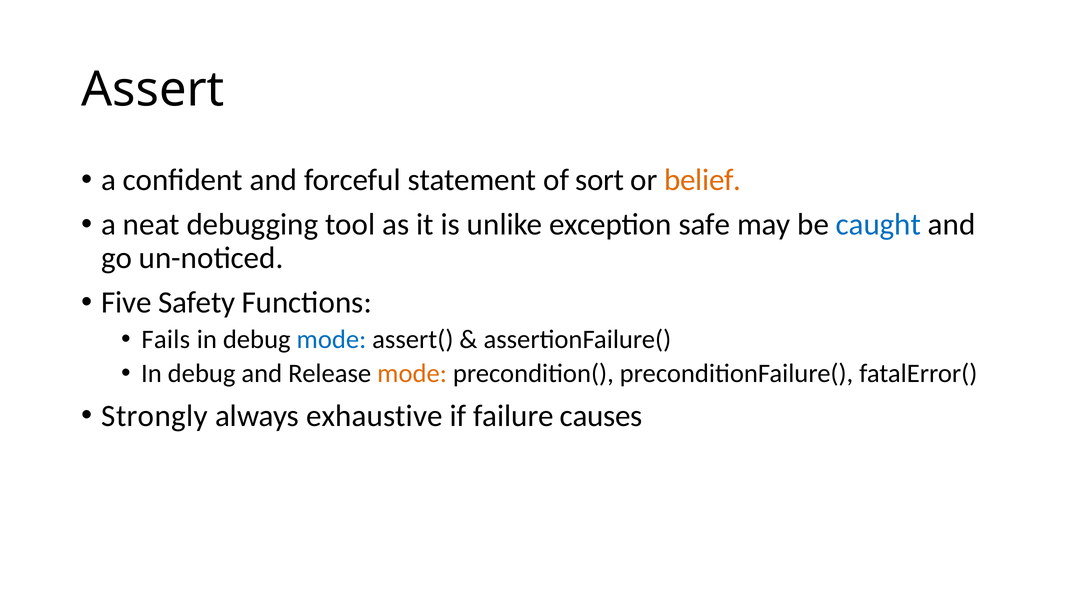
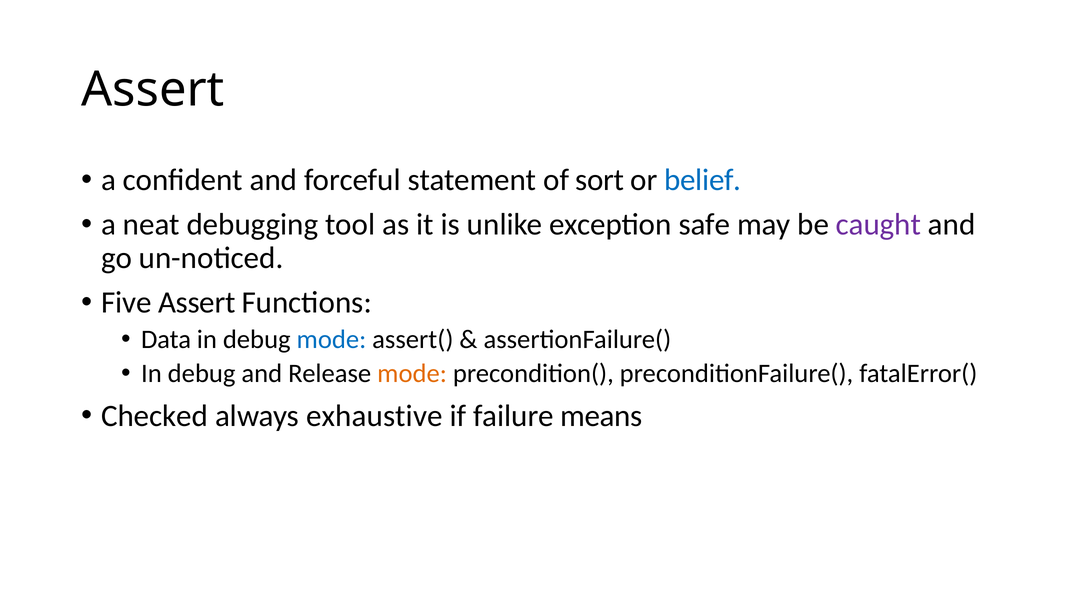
belief colour: orange -> blue
caught colour: blue -> purple
Five Safety: Safety -> Assert
Fails: Fails -> Data
Strongly: Strongly -> Checked
causes: causes -> means
